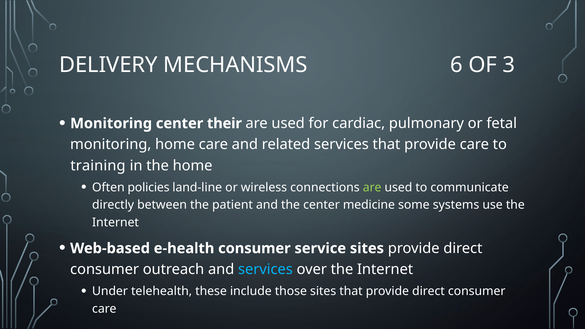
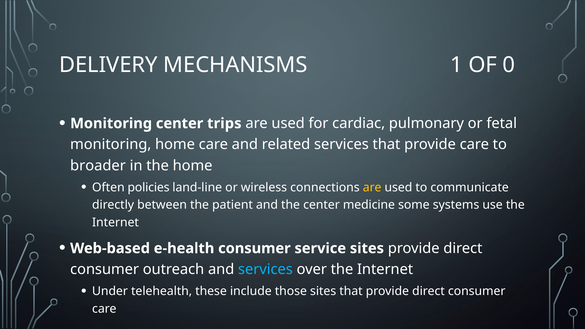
6: 6 -> 1
3: 3 -> 0
their: their -> trips
training: training -> broader
are at (372, 187) colour: light green -> yellow
